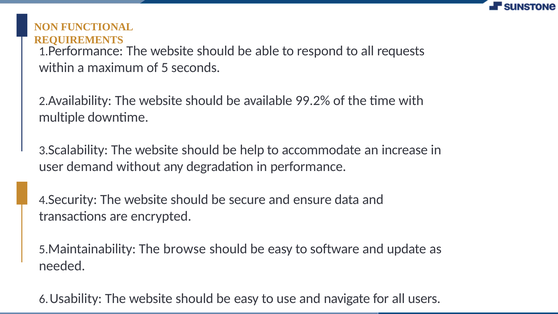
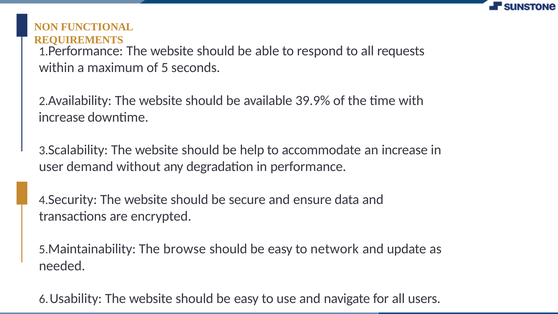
99.2%: 99.2% -> 39.9%
multiple at (62, 117): multiple -> increase
software: software -> network
